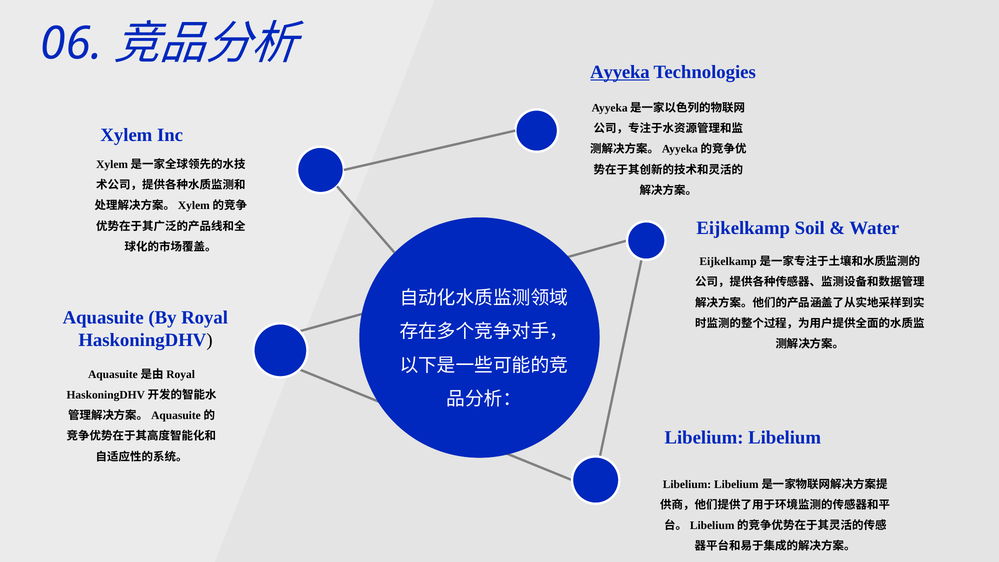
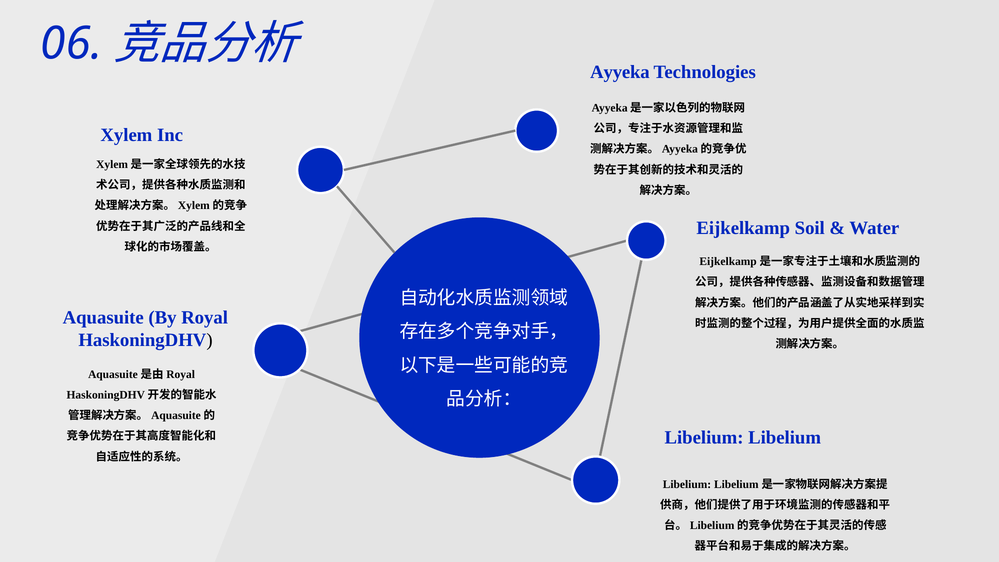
Ayyeka underline: present -> none
